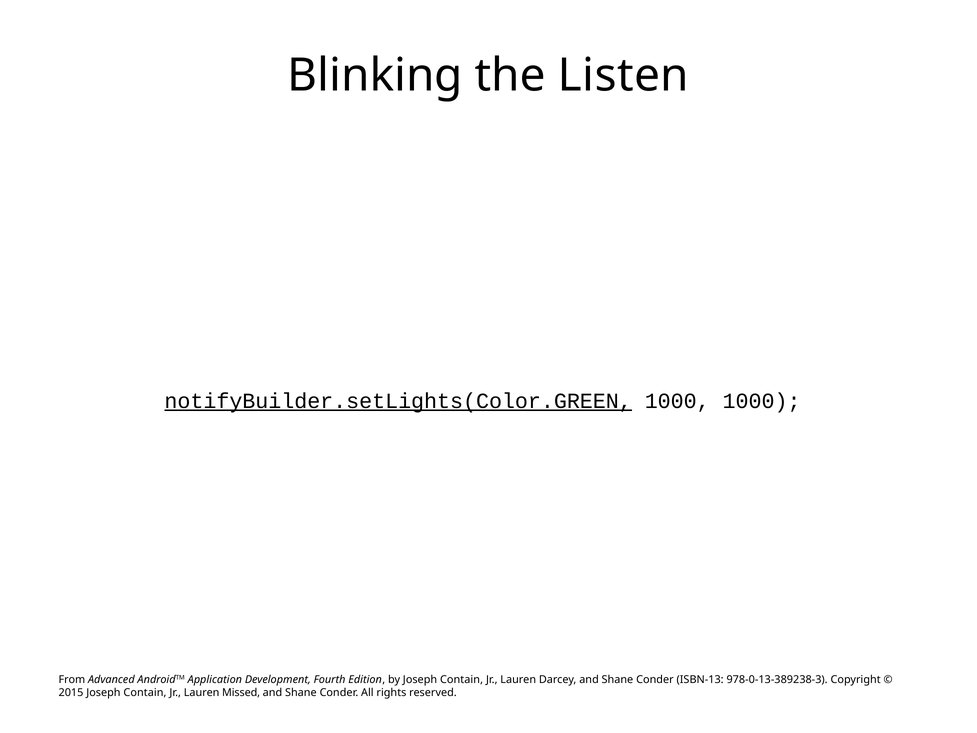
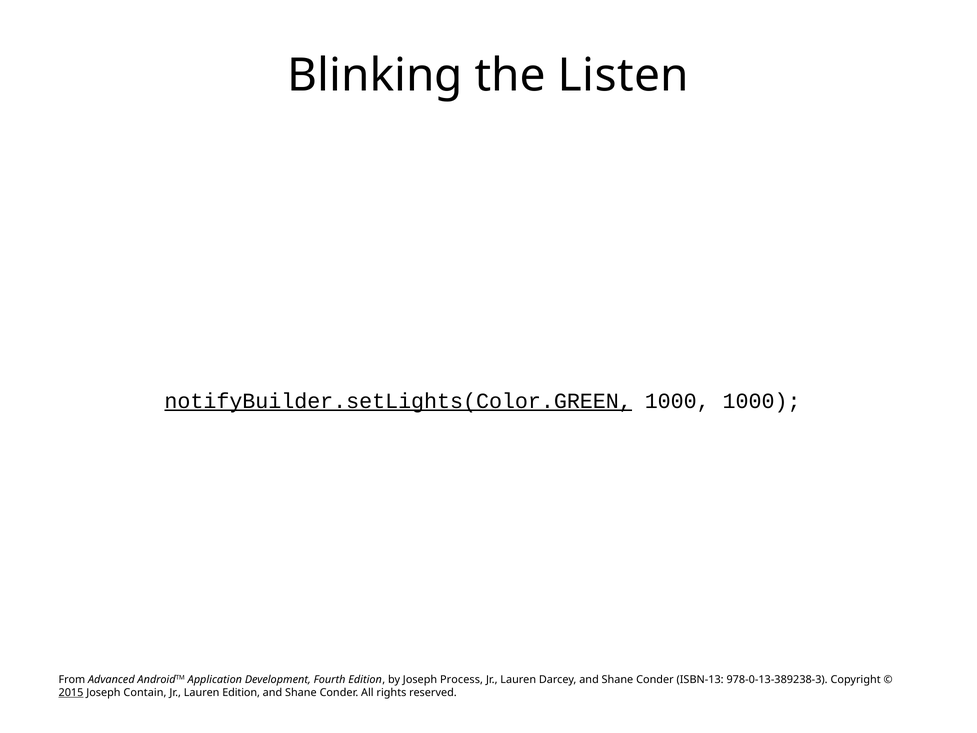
by Joseph Contain: Contain -> Process
2015 underline: none -> present
Lauren Missed: Missed -> Edition
